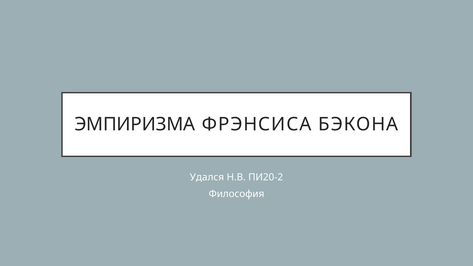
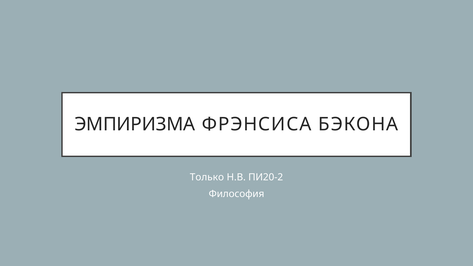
Удался: Удался -> Только
